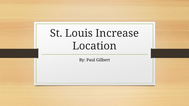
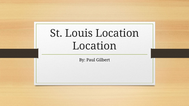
Louis Increase: Increase -> Location
